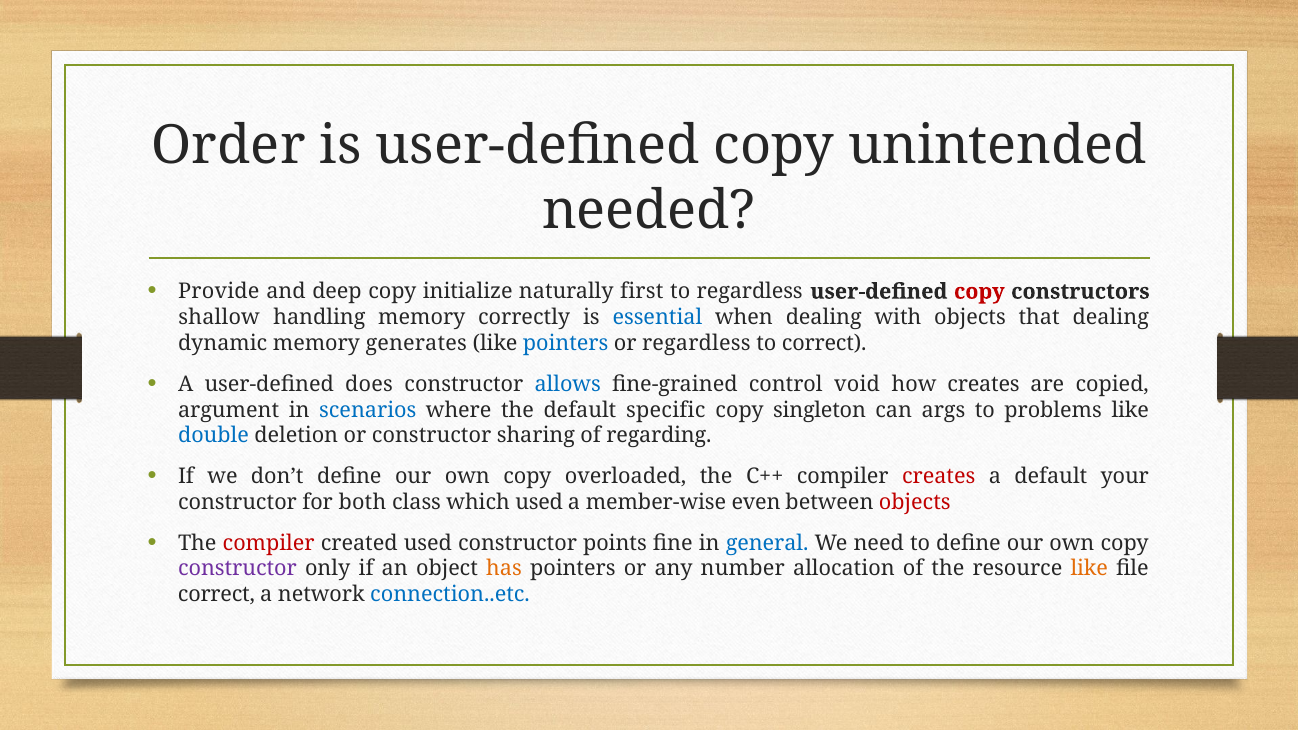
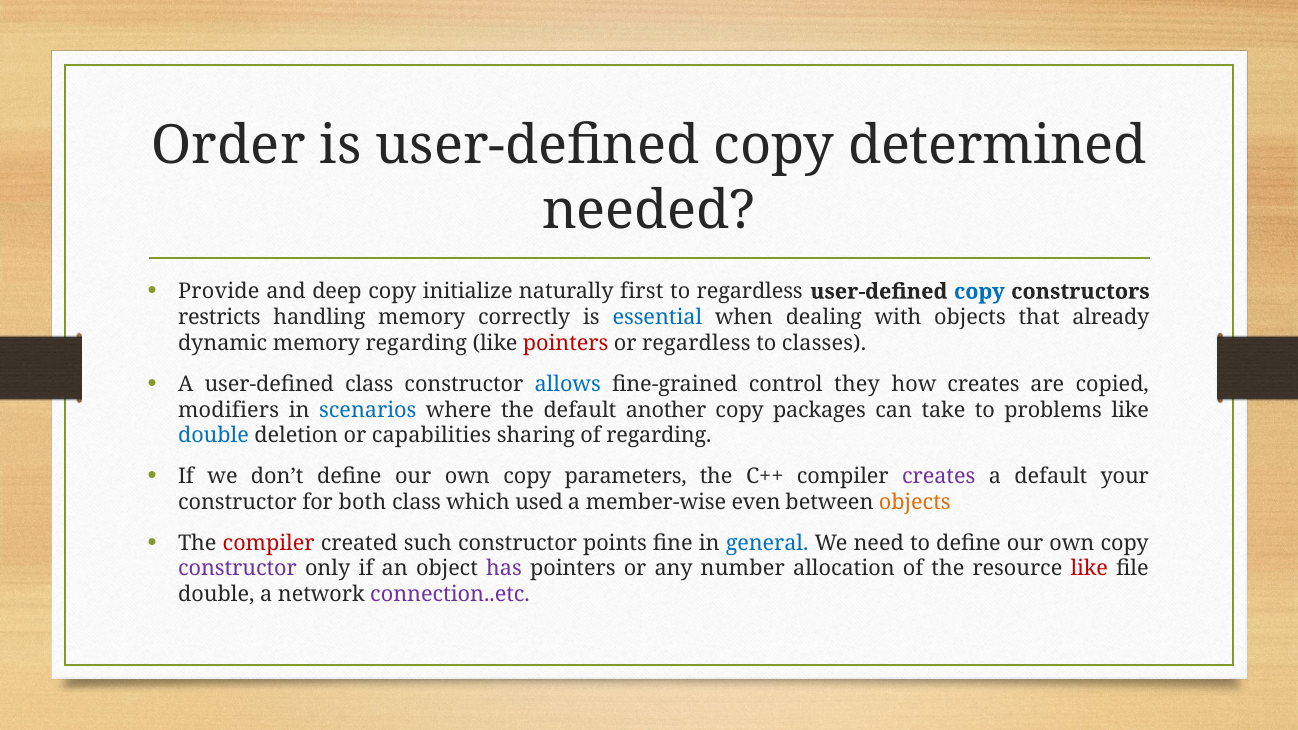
unintended: unintended -> determined
copy at (979, 292) colour: red -> blue
shallow: shallow -> restricts
that dealing: dealing -> already
memory generates: generates -> regarding
pointers at (566, 343) colour: blue -> red
to correct: correct -> classes
user-defined does: does -> class
void: void -> they
argument: argument -> modifiers
specific: specific -> another
singleton: singleton -> packages
args: args -> take
or constructor: constructor -> capabilities
overloaded: overloaded -> parameters
creates at (939, 476) colour: red -> purple
objects at (915, 502) colour: red -> orange
created used: used -> such
has colour: orange -> purple
like at (1089, 569) colour: orange -> red
correct at (216, 595): correct -> double
connection..etc colour: blue -> purple
